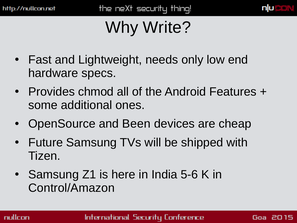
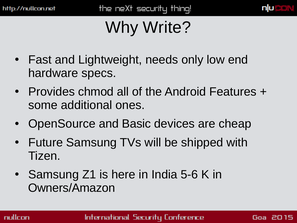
Been: Been -> Basic
Control/Amazon: Control/Amazon -> Owners/Amazon
